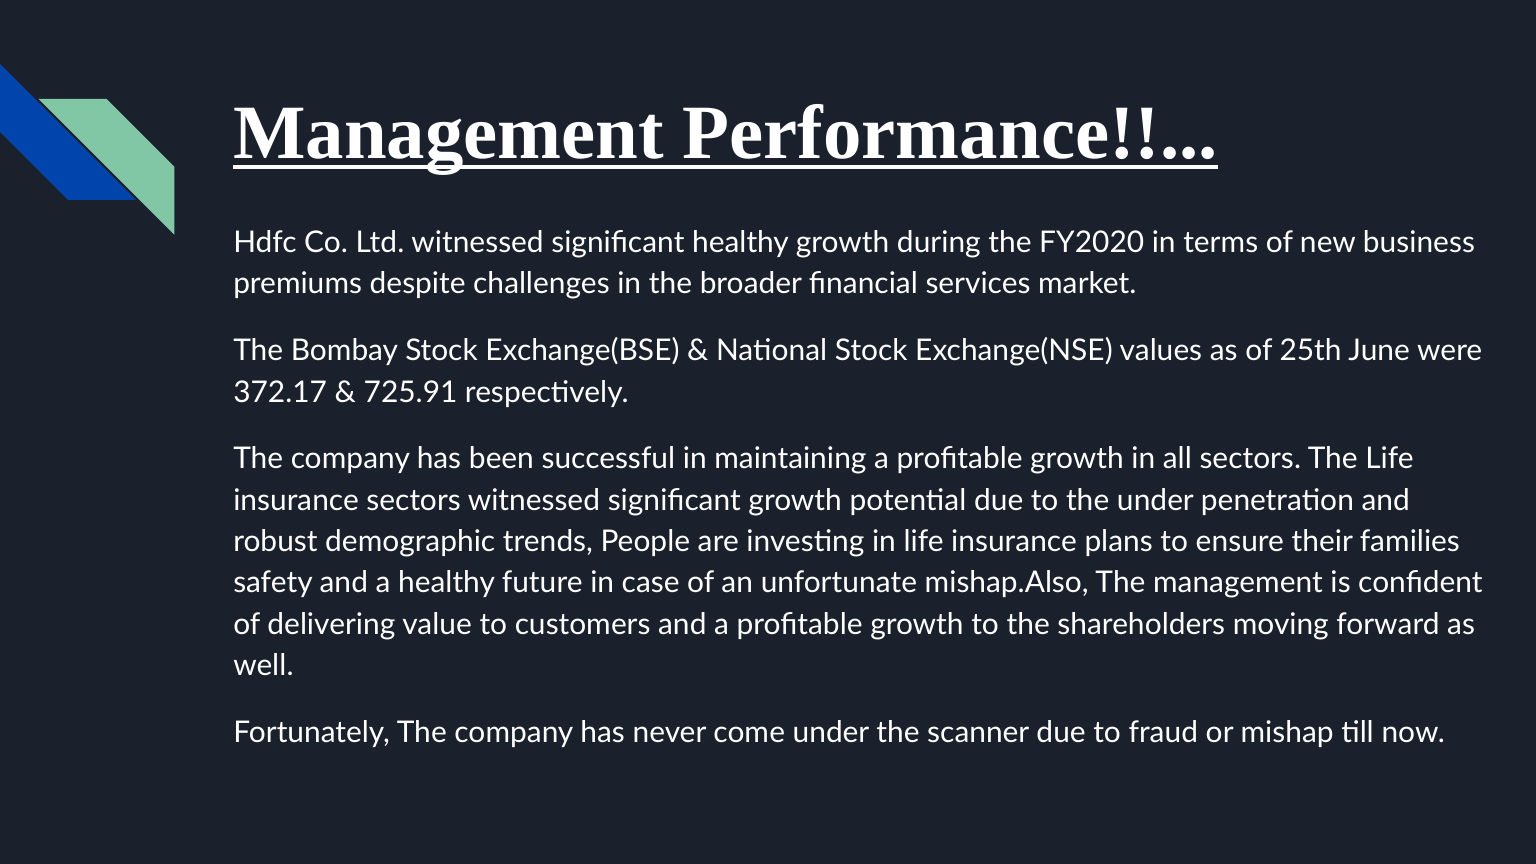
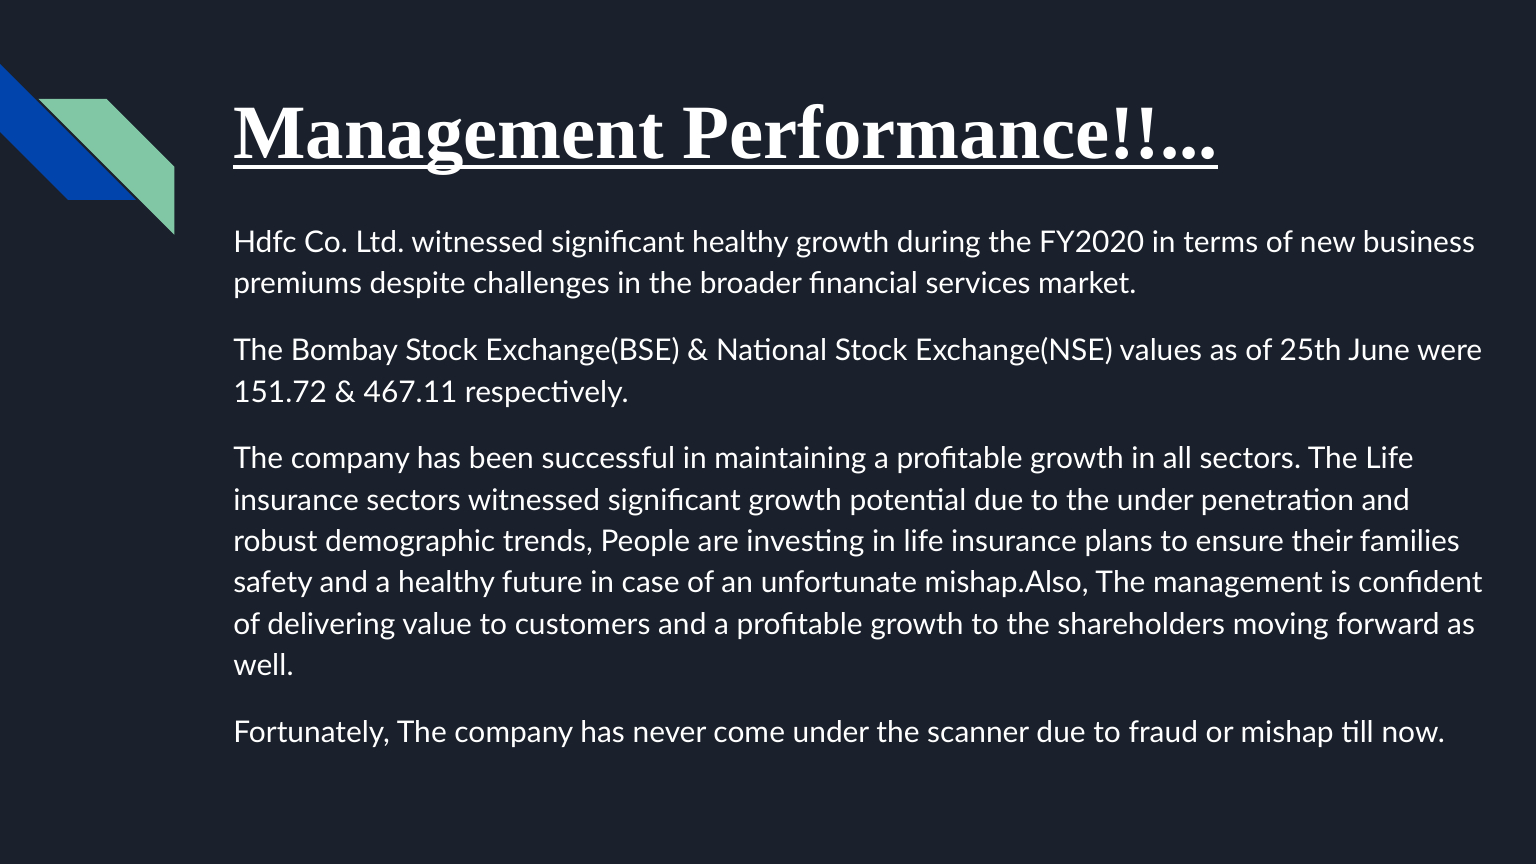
372.17: 372.17 -> 151.72
725.91: 725.91 -> 467.11
